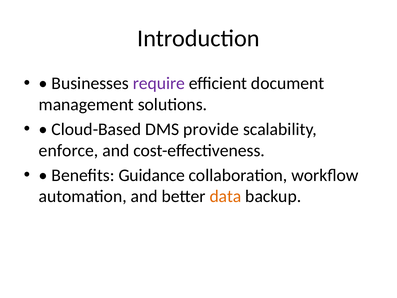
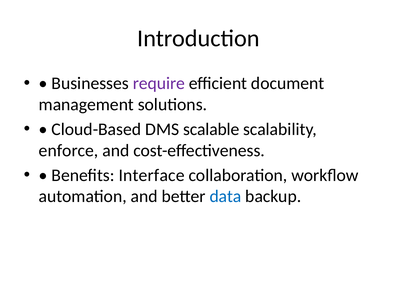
provide: provide -> scalable
Guidance: Guidance -> Interface
data colour: orange -> blue
